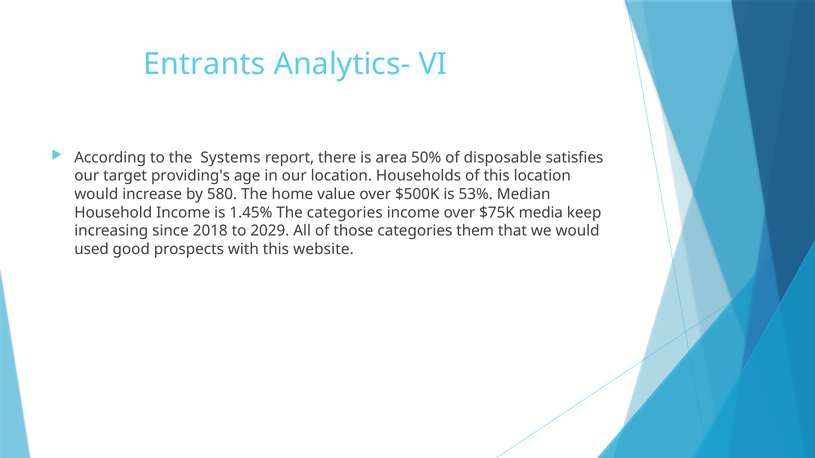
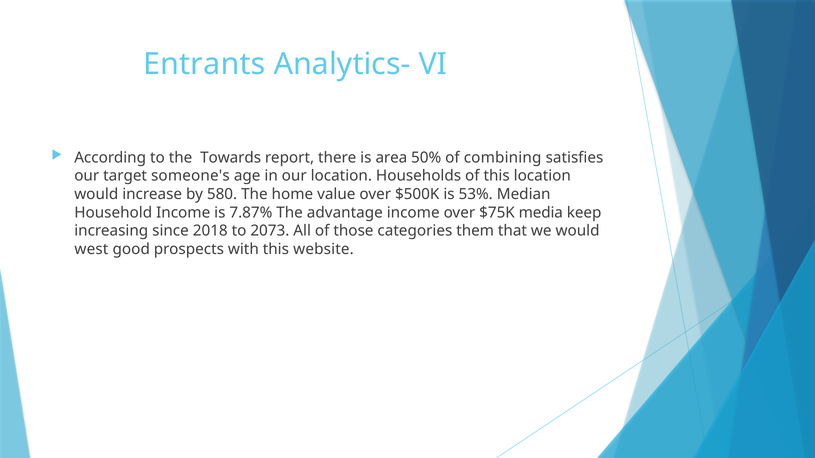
Systems: Systems -> Towards
disposable: disposable -> combining
providing's: providing's -> someone's
1.45%: 1.45% -> 7.87%
The categories: categories -> advantage
2029: 2029 -> 2073
used: used -> west
